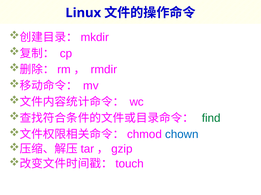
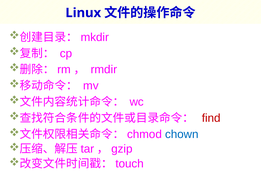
find colour: green -> red
